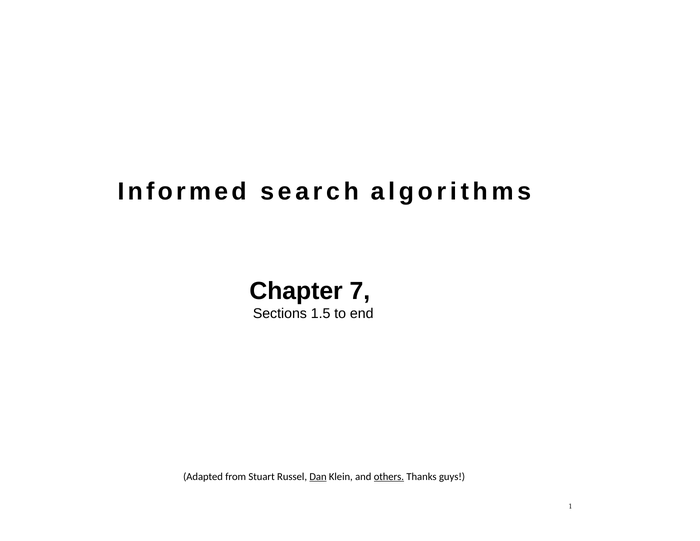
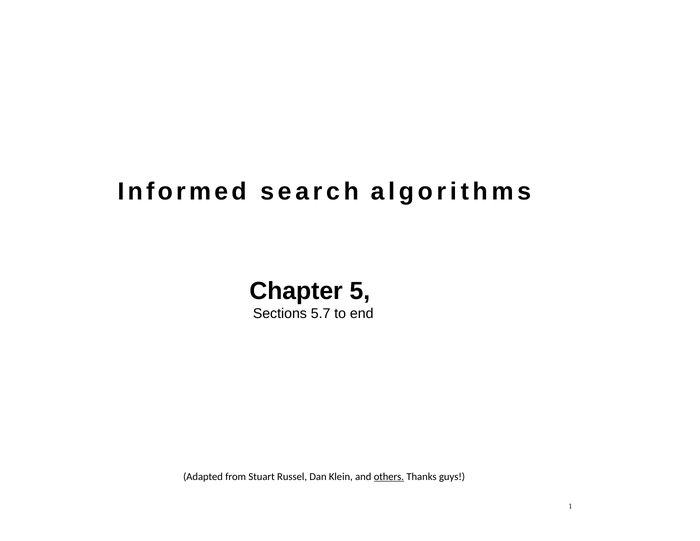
7: 7 -> 5
1.5: 1.5 -> 5.7
Dan underline: present -> none
